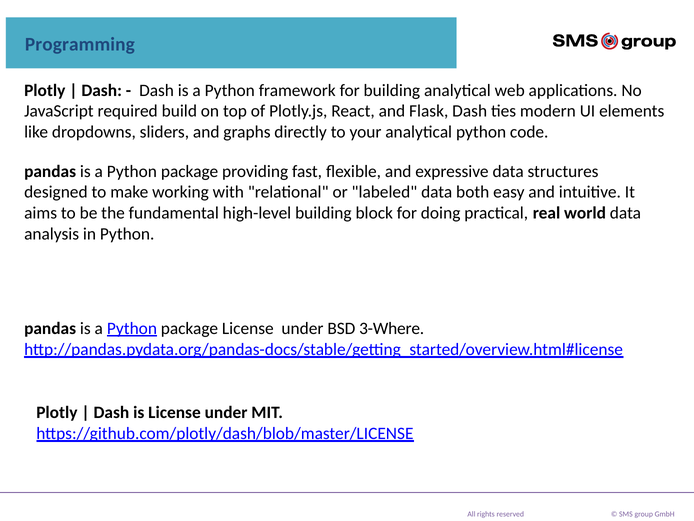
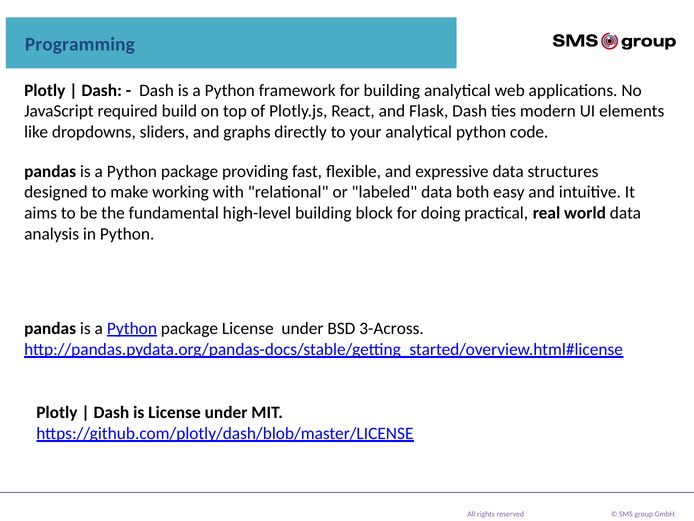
3-Where: 3-Where -> 3-Across
